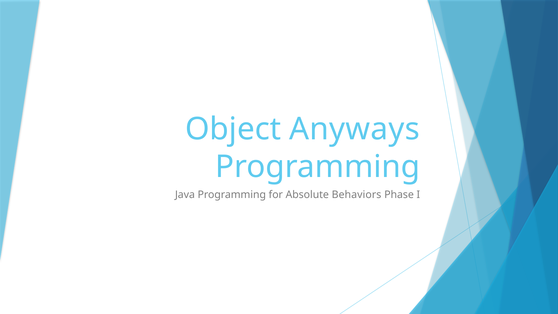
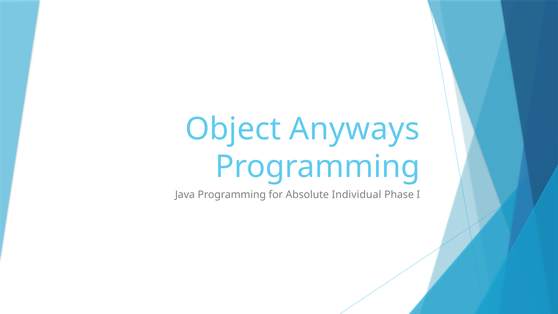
Behaviors: Behaviors -> Individual
